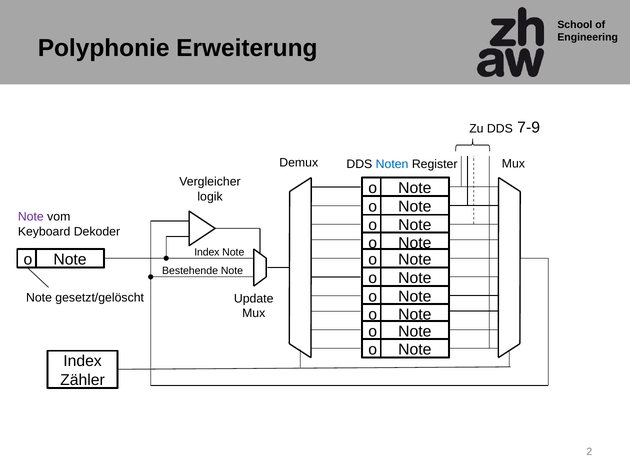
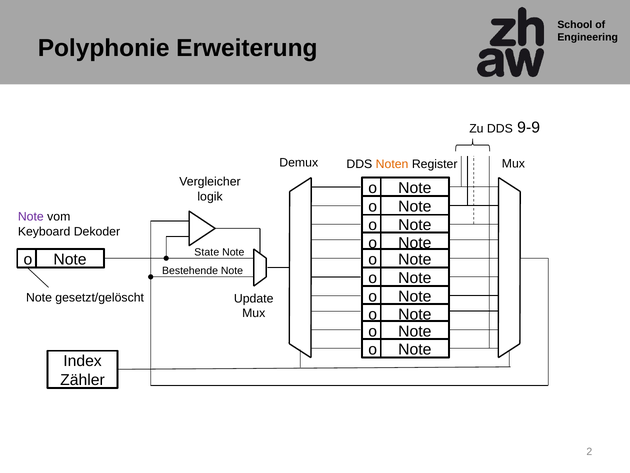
7-9: 7-9 -> 9-9
Noten colour: blue -> orange
Index at (207, 252): Index -> State
